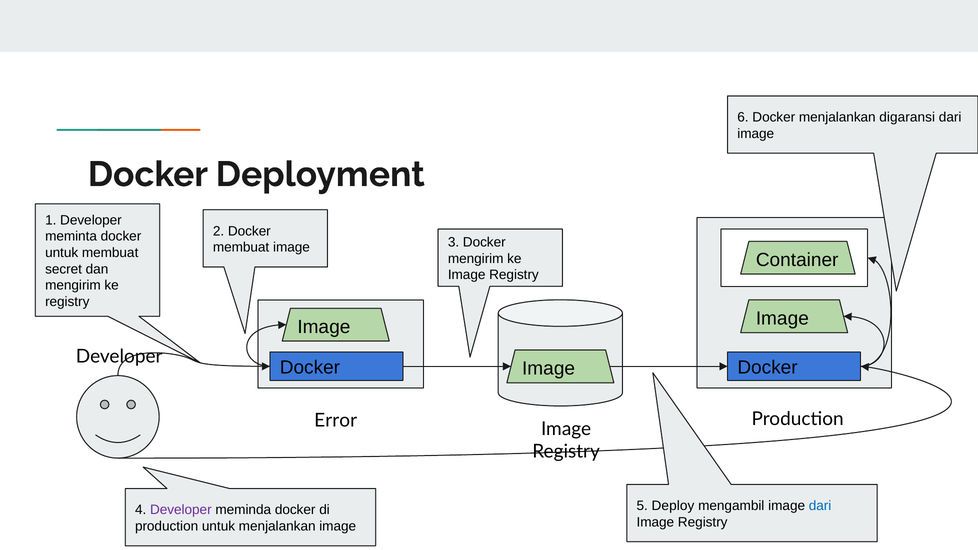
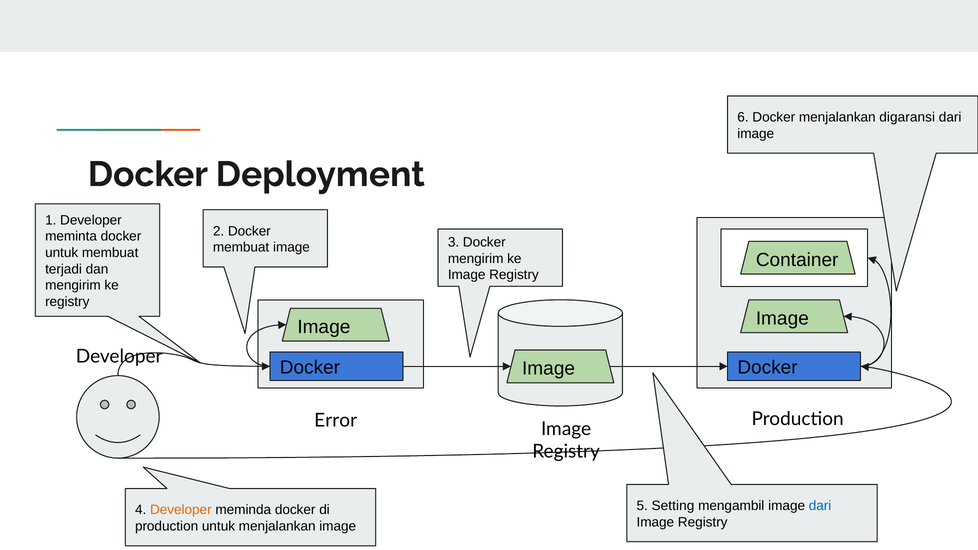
secret: secret -> terjadi
Deploy: Deploy -> Setting
Developer at (181, 510) colour: purple -> orange
